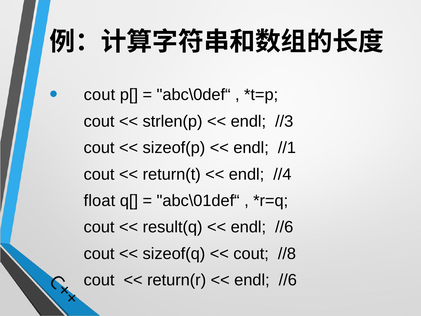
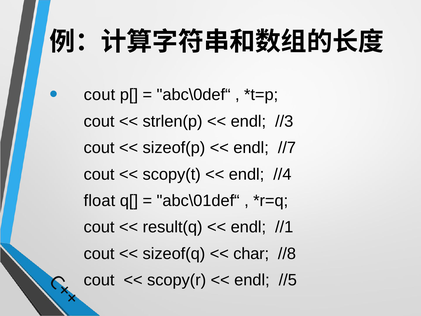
//1: //1 -> //7
return(t: return(t -> scopy(t
//6 at (284, 227): //6 -> //1
cout at (251, 254): cout -> char
return(r: return(r -> scopy(r
//6 at (288, 280): //6 -> //5
